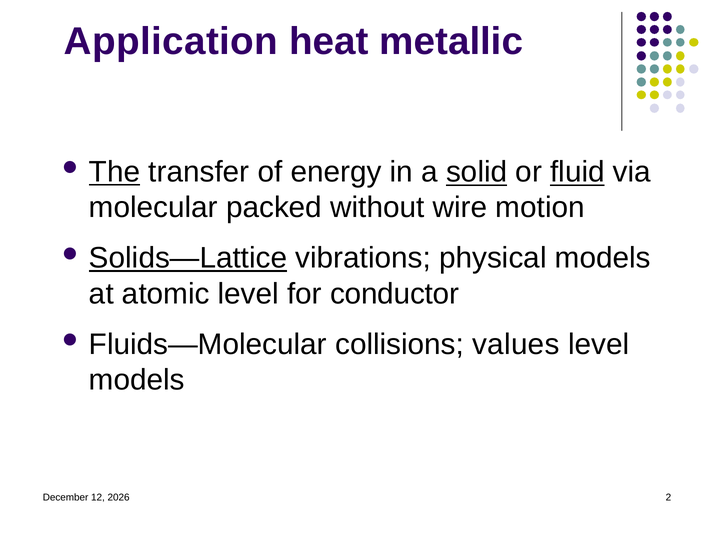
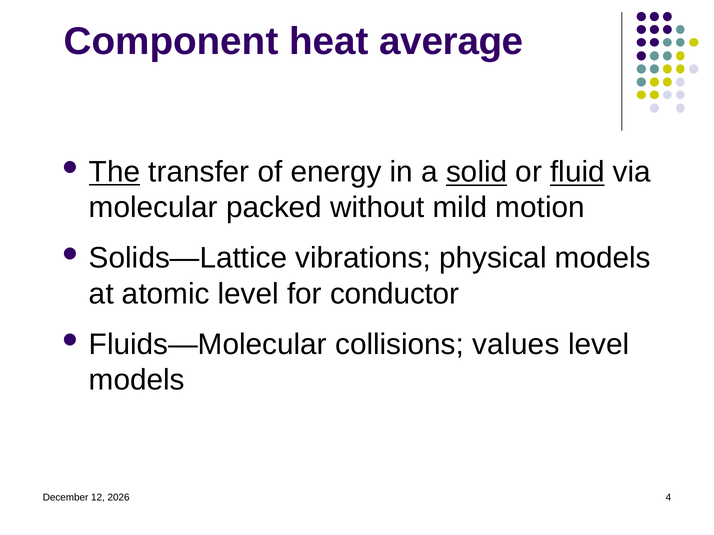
Application: Application -> Component
metallic: metallic -> average
wire: wire -> mild
Solids—Lattice underline: present -> none
2: 2 -> 4
